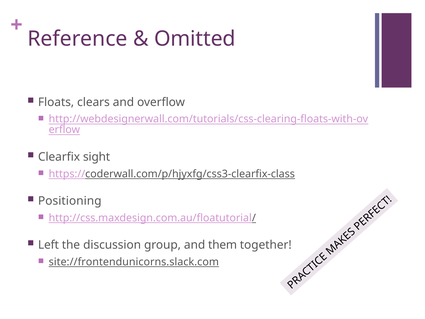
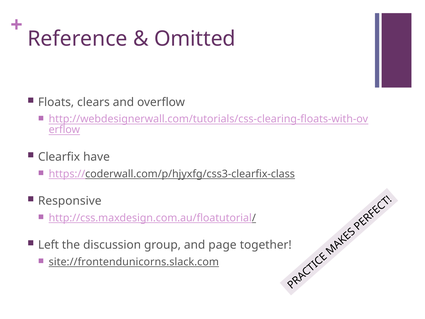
sight: sight -> have
Positioning: Positioning -> Responsive
them: them -> page
